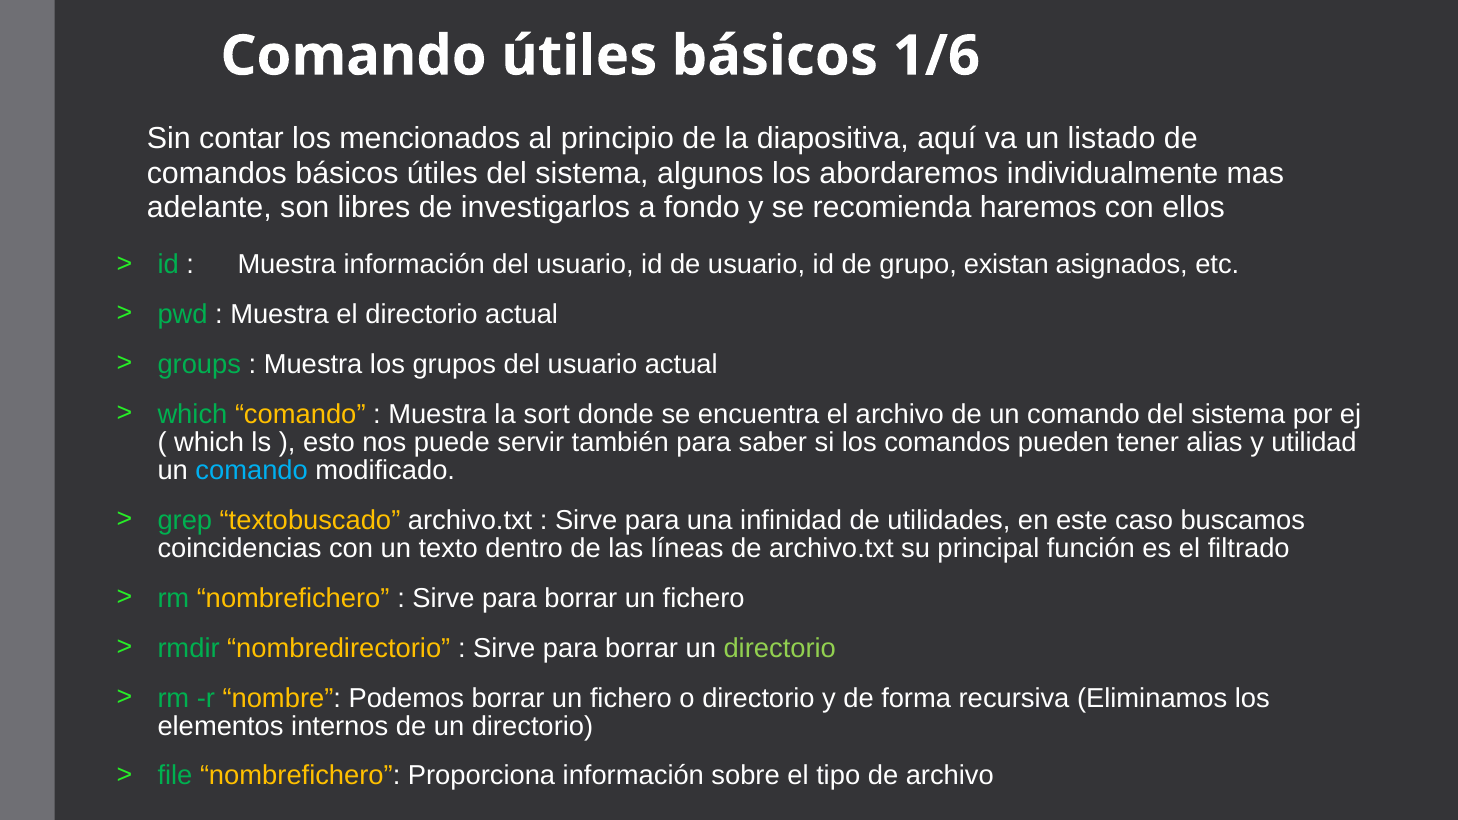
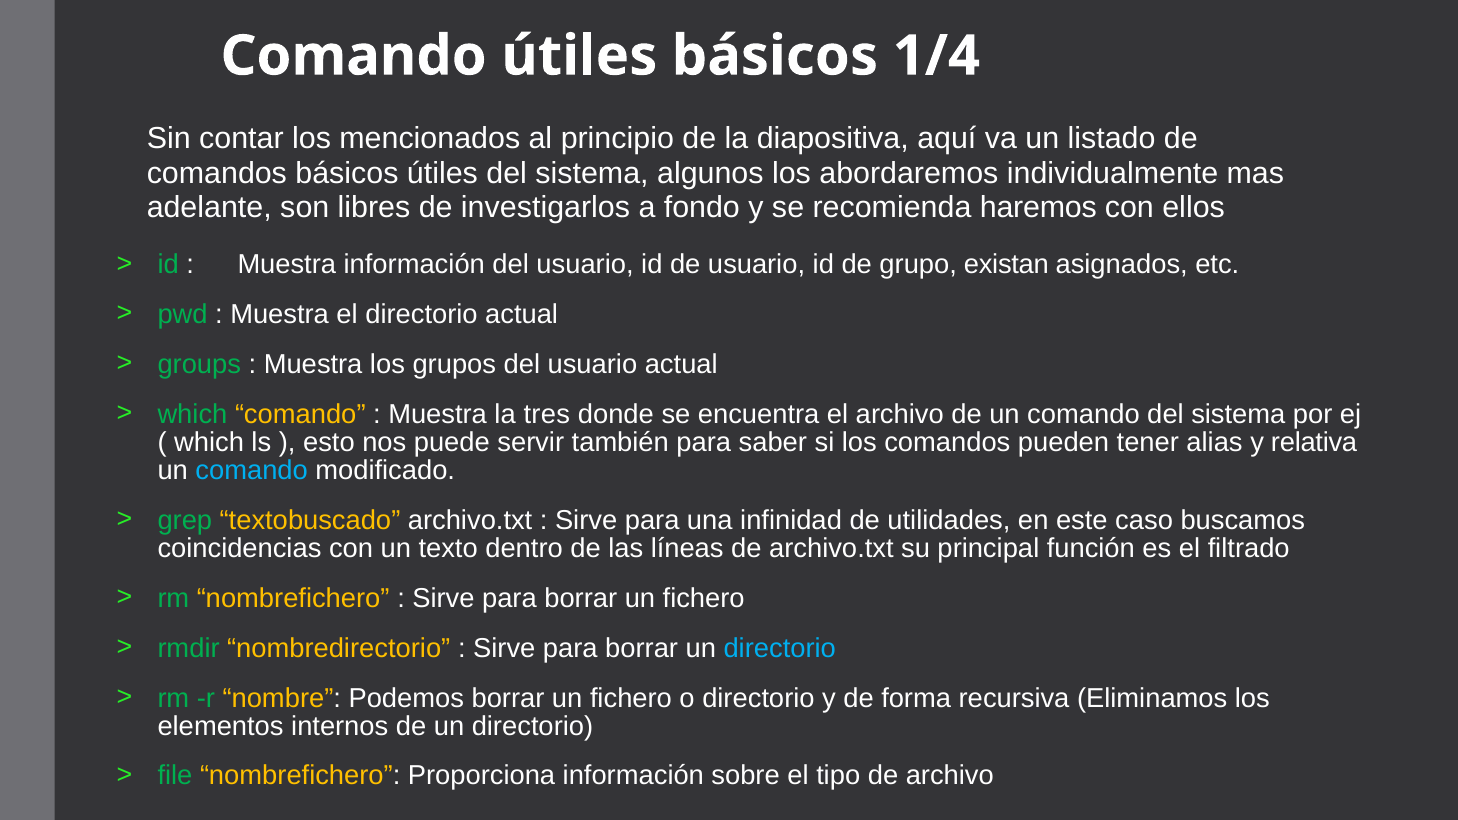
1/6: 1/6 -> 1/4
sort: sort -> tres
utilidad: utilidad -> relativa
directorio at (780, 648) colour: light green -> light blue
